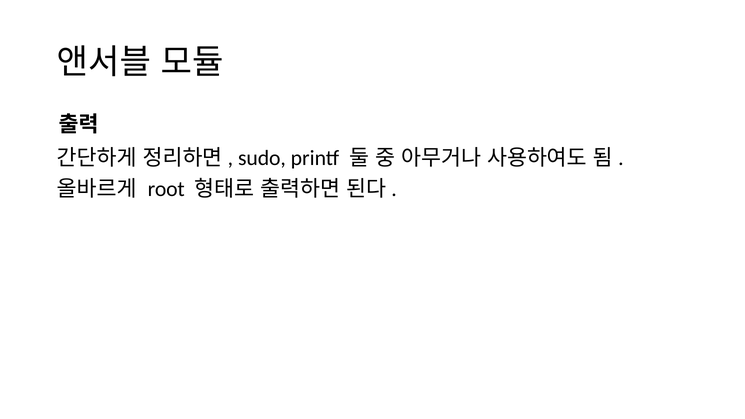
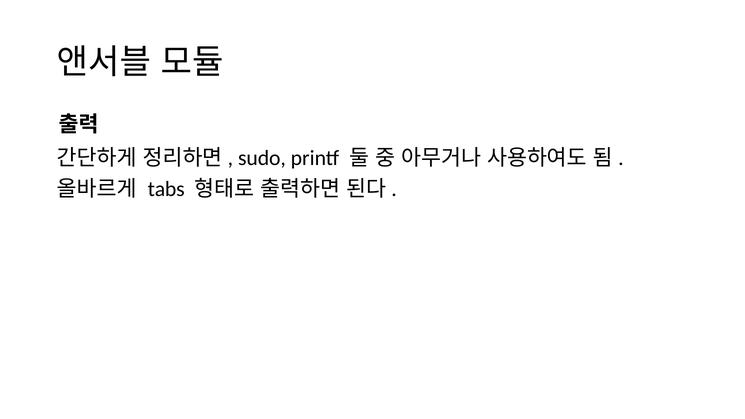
root: root -> tabs
